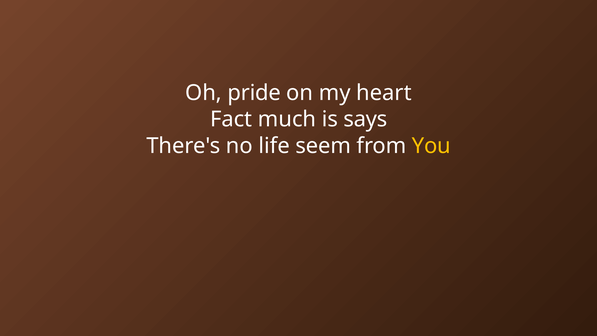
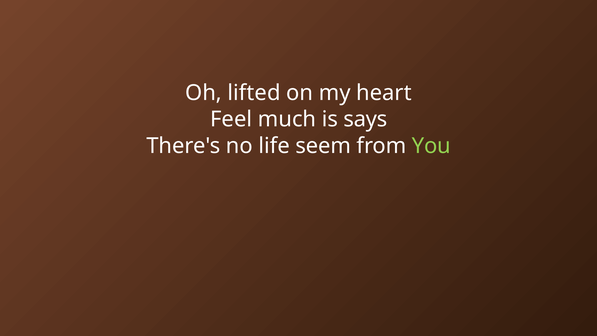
pride: pride -> lifted
Fact: Fact -> Feel
You colour: yellow -> light green
